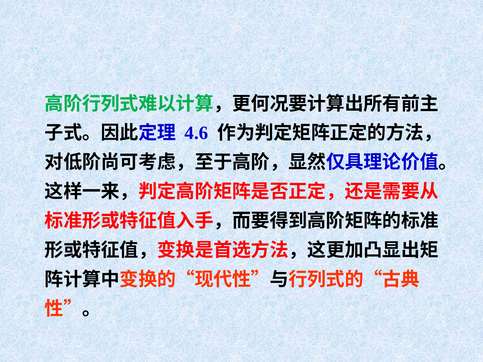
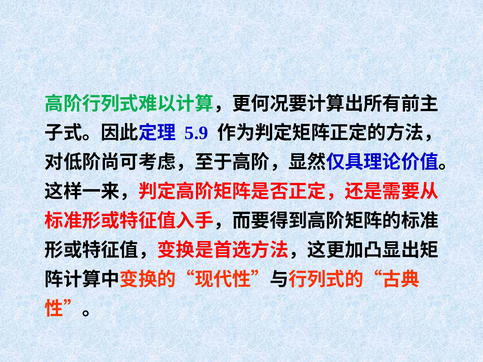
4.6: 4.6 -> 5.9
